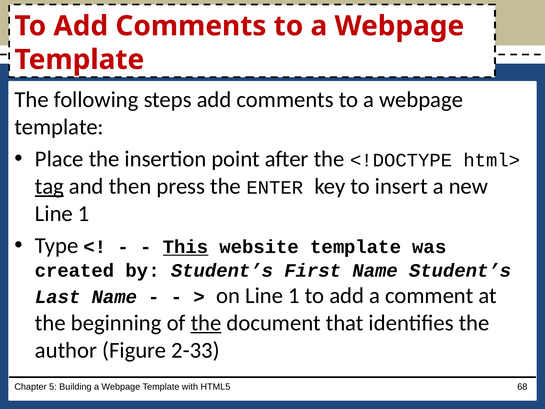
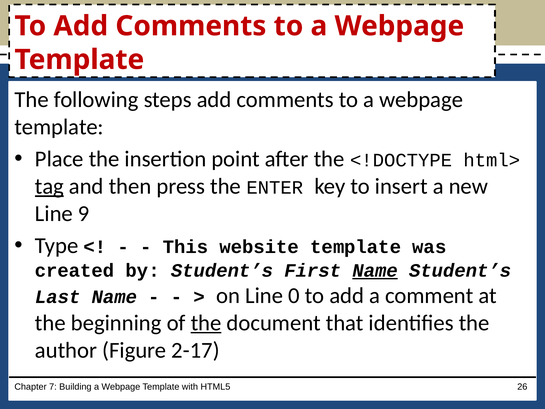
1 at (84, 214): 1 -> 9
This underline: present -> none
Name at (375, 270) underline: none -> present
on Line 1: 1 -> 0
2-33: 2-33 -> 2-17
5: 5 -> 7
68: 68 -> 26
